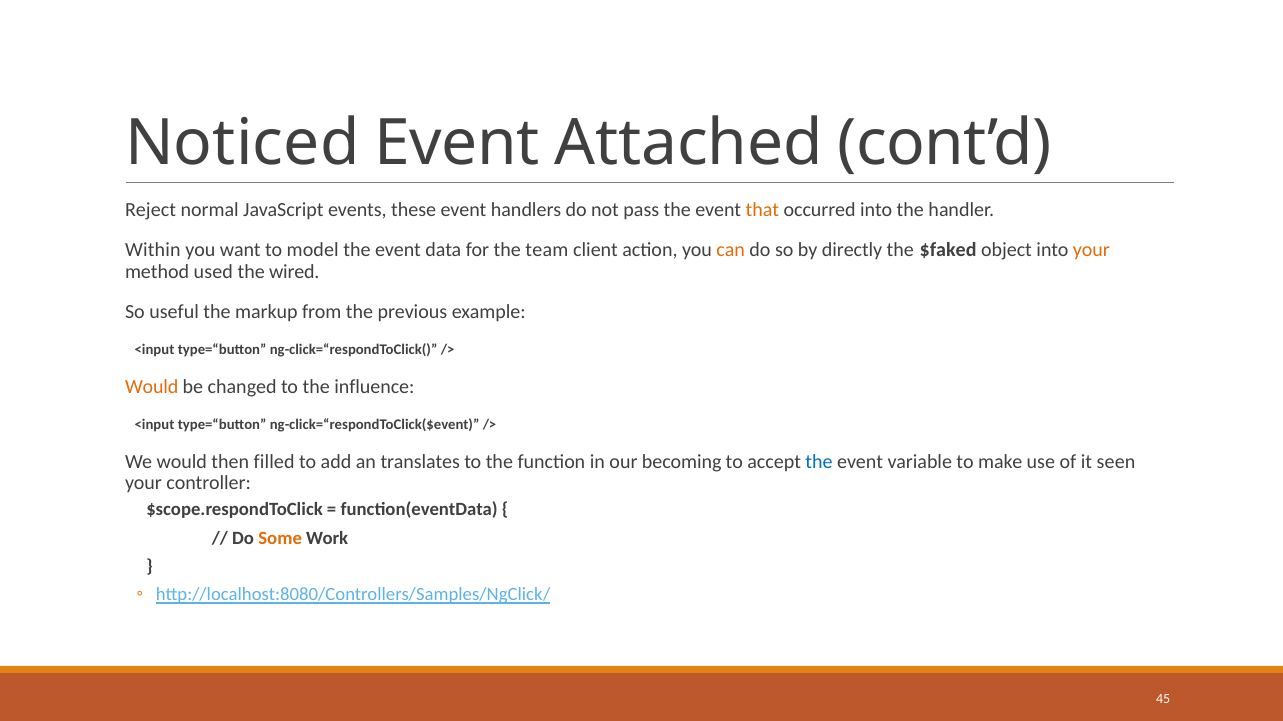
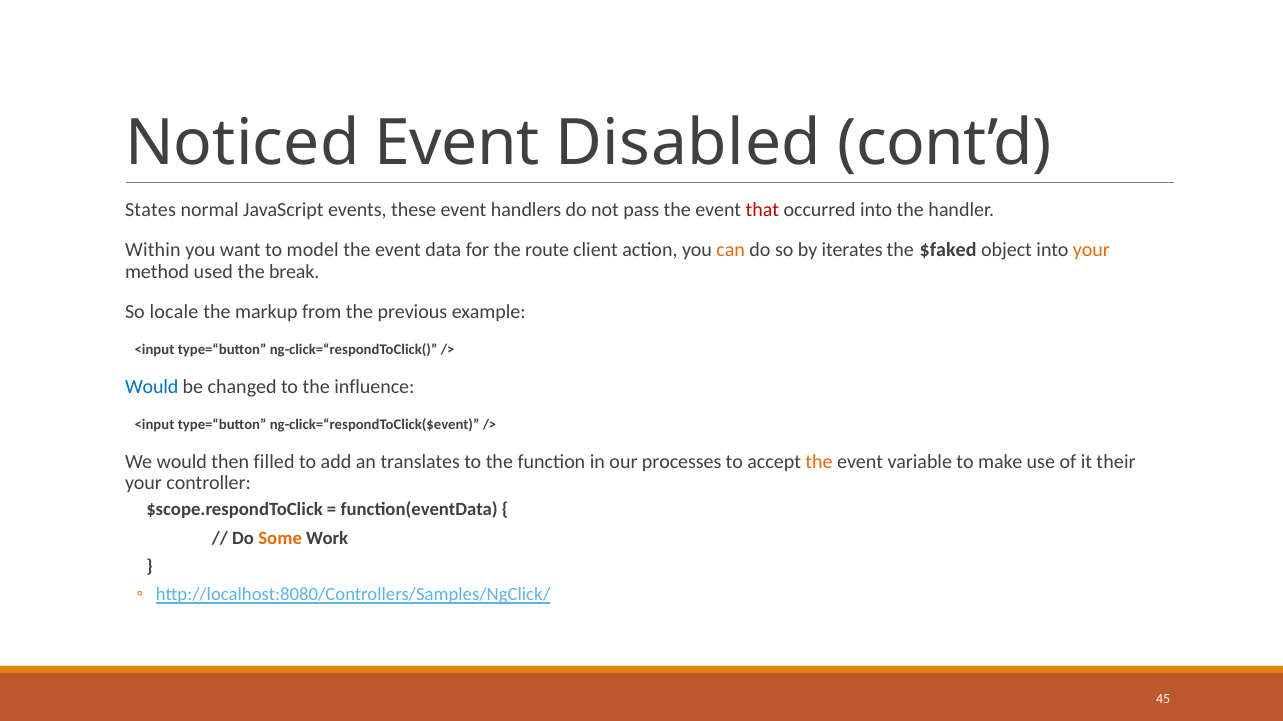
Attached: Attached -> Disabled
Reject: Reject -> States
that colour: orange -> red
team: team -> route
directly: directly -> iterates
wired: wired -> break
useful: useful -> locale
Would at (152, 387) colour: orange -> blue
becoming: becoming -> processes
the at (819, 462) colour: blue -> orange
seen: seen -> their
